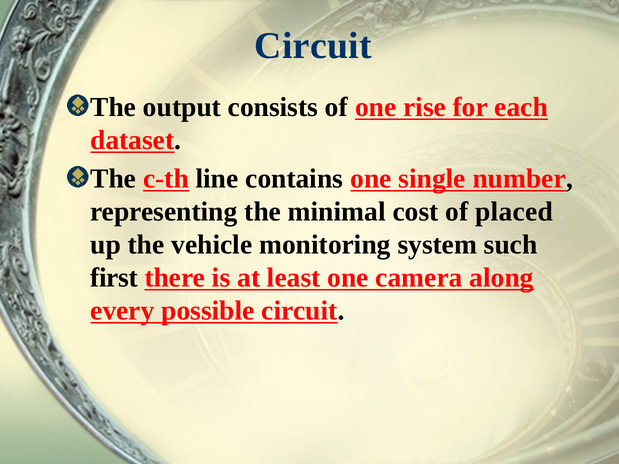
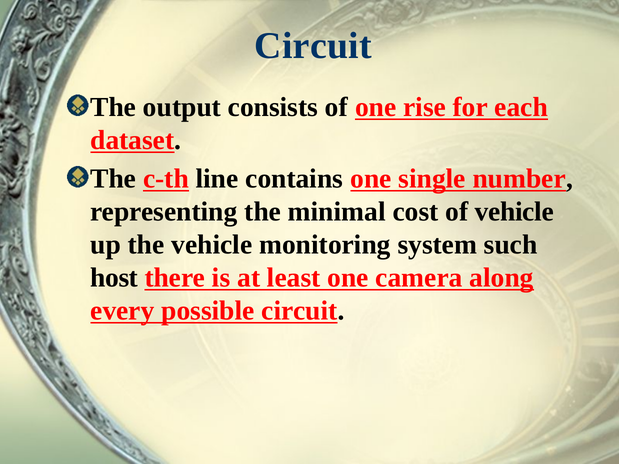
of placed: placed -> vehicle
first: first -> host
